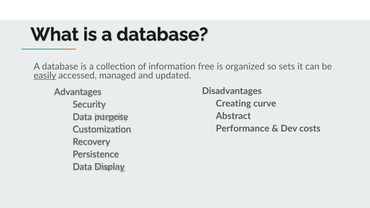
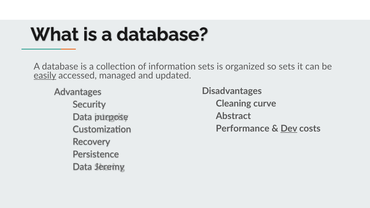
information free: free -> sets
Creating: Creating -> Cleaning
Dev underline: none -> present
Display: Display -> Jeremy
